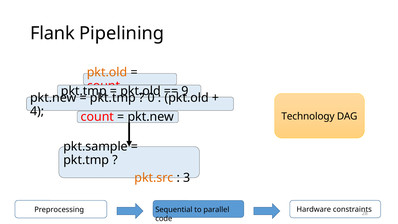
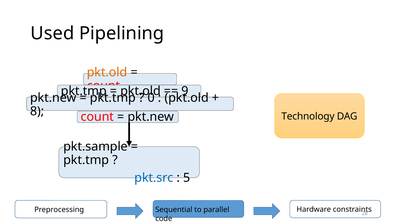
Flank: Flank -> Used
4: 4 -> 8
pkt.src colour: orange -> blue
3: 3 -> 5
